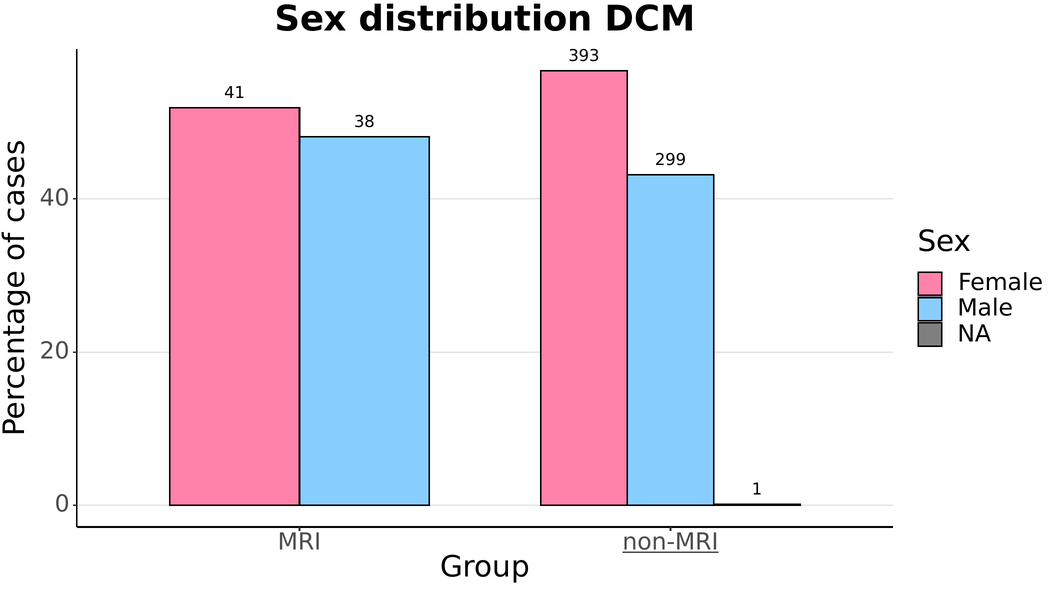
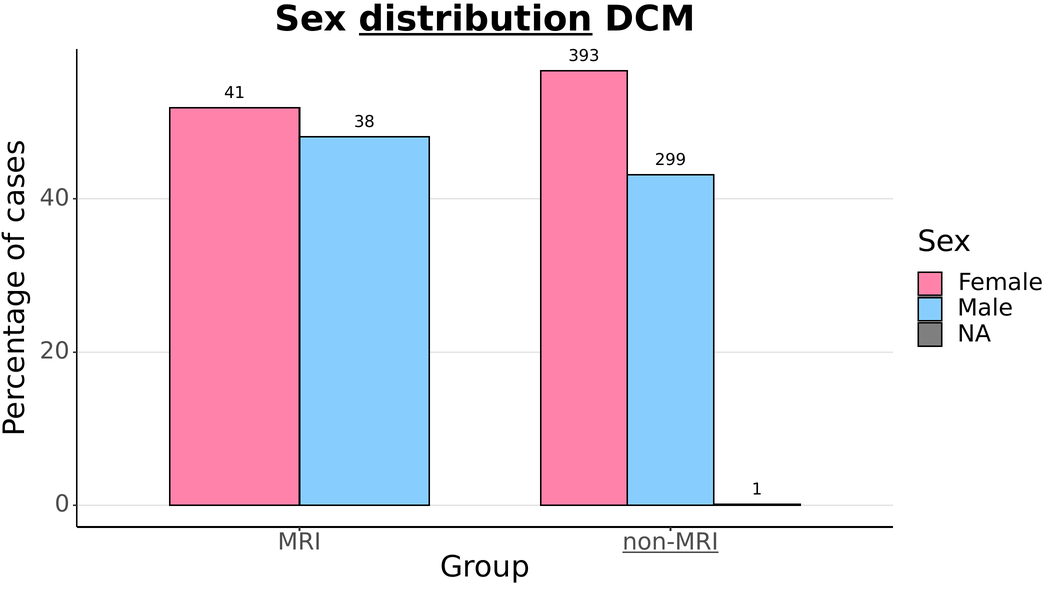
distribution underline: none -> present
